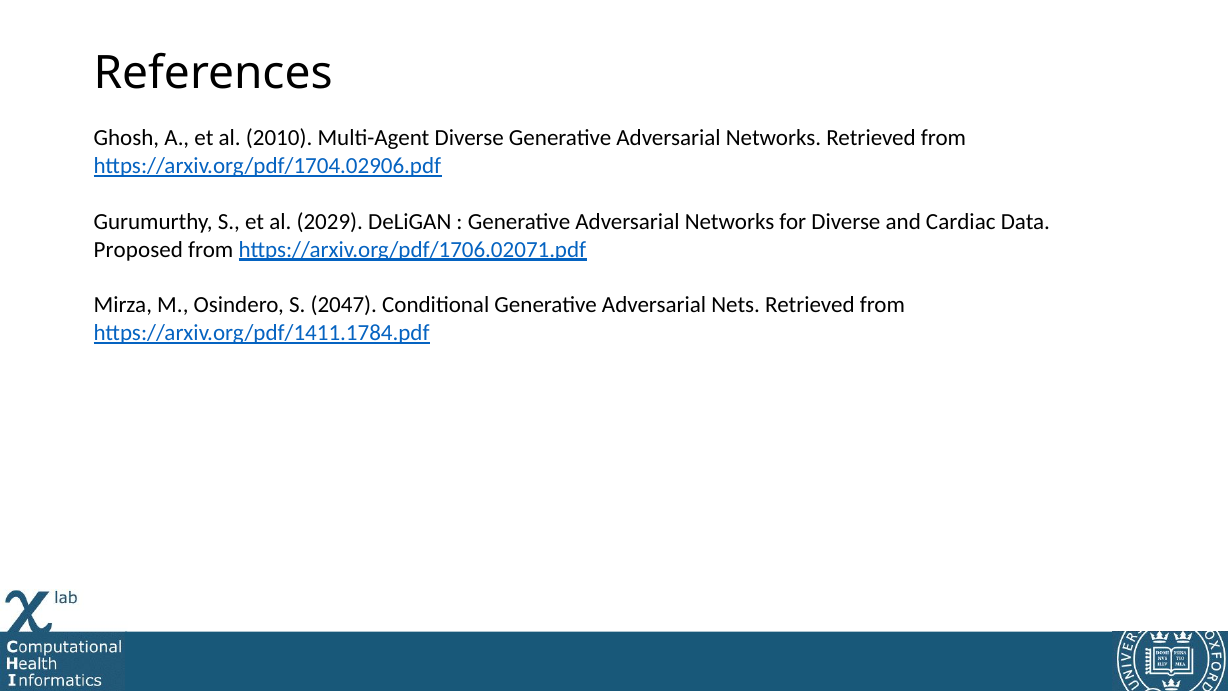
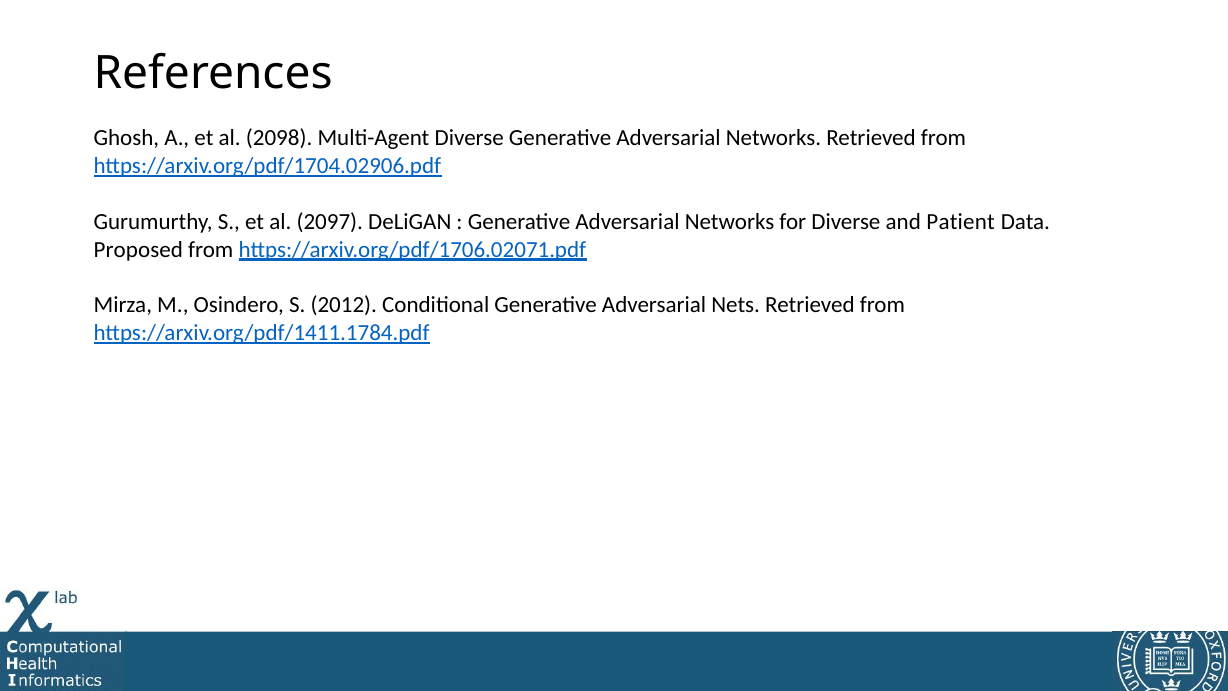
2010: 2010 -> 2098
2029: 2029 -> 2097
Cardiac: Cardiac -> Patient
2047: 2047 -> 2012
